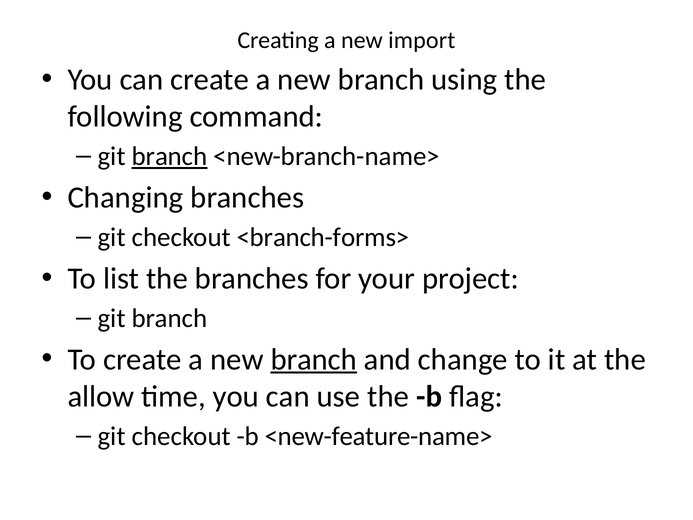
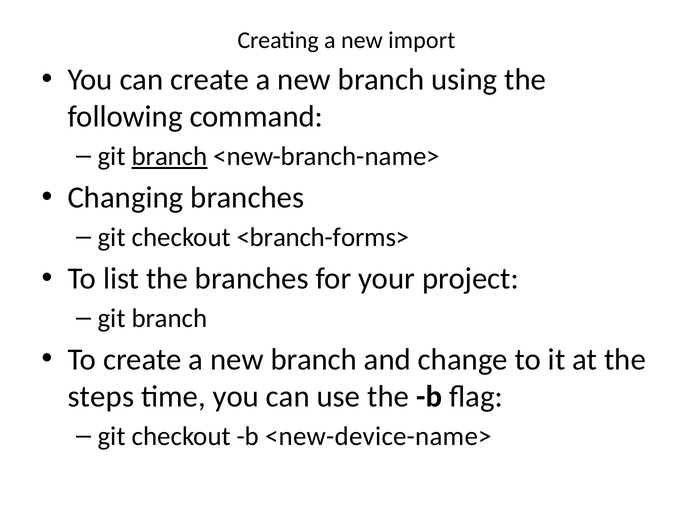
branch at (314, 359) underline: present -> none
allow: allow -> steps
<new-feature-name>: <new-feature-name> -> <new-device-name>
